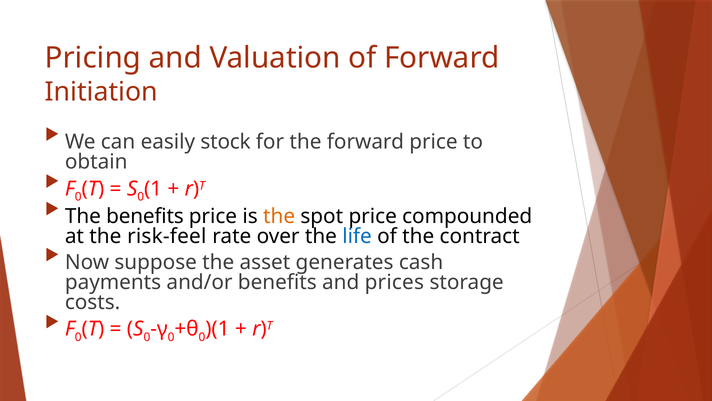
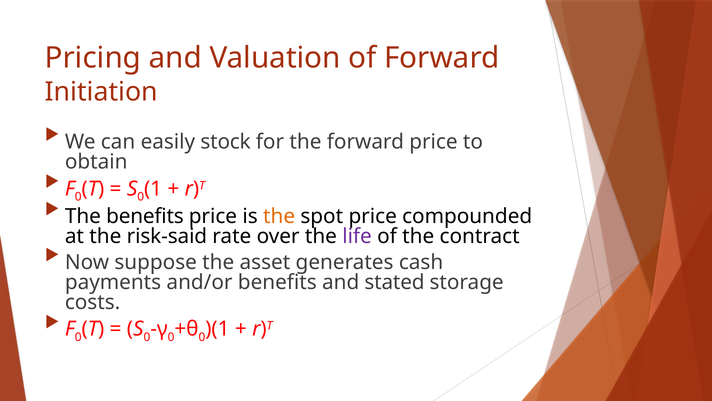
risk-feel: risk-feel -> risk-said
life colour: blue -> purple
prices: prices -> stated
